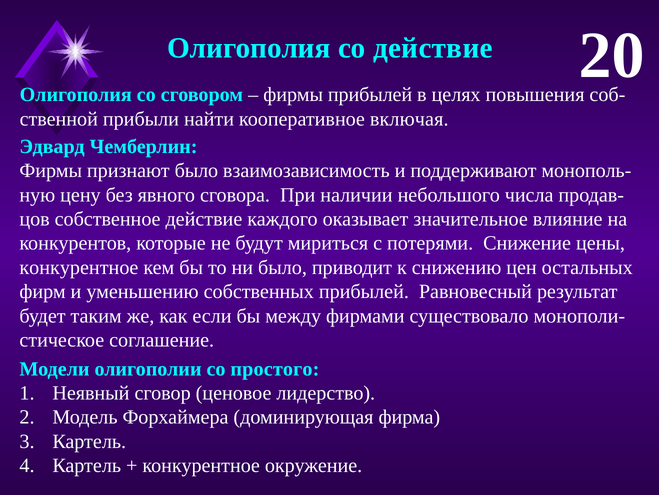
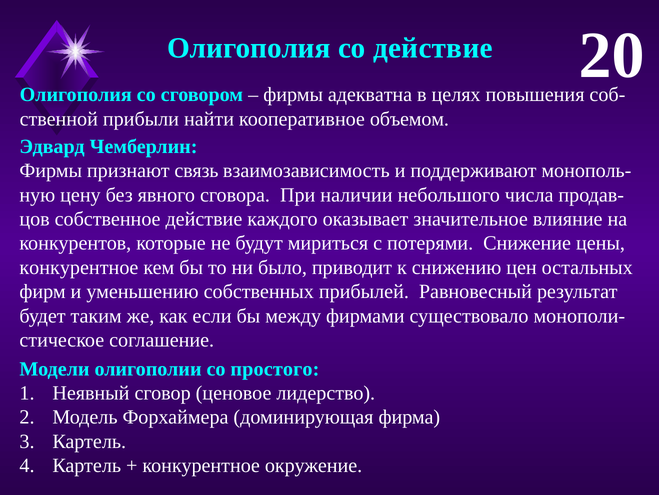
фирмы прибылей: прибылей -> адекватна
включая: включая -> объемом
признают было: было -> связь
